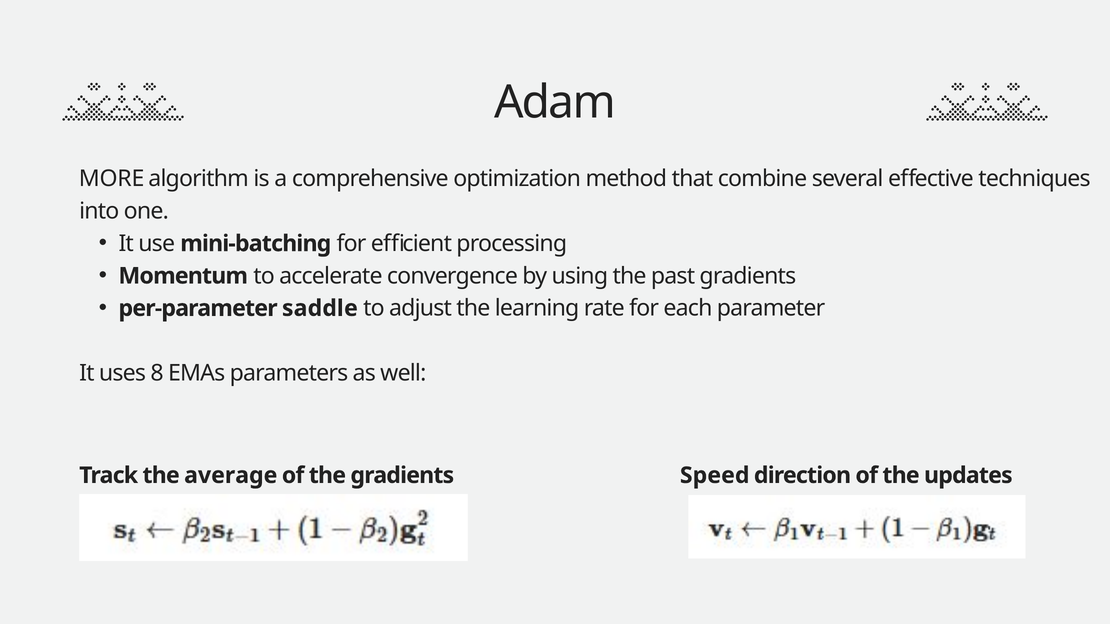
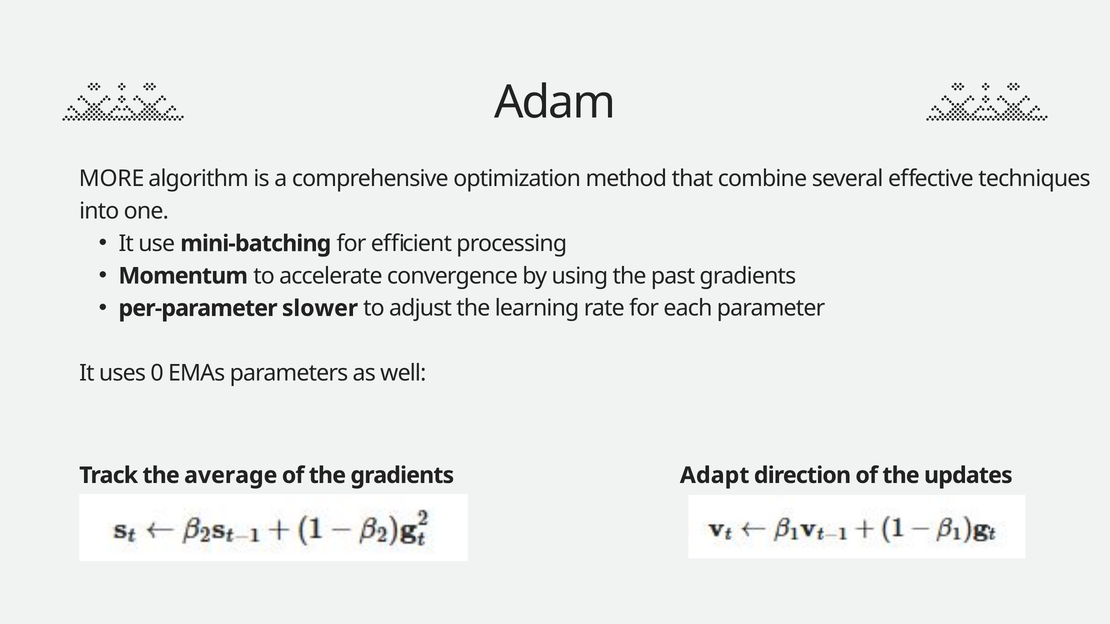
saddle: saddle -> slower
8: 8 -> 0
Speed: Speed -> Adapt
